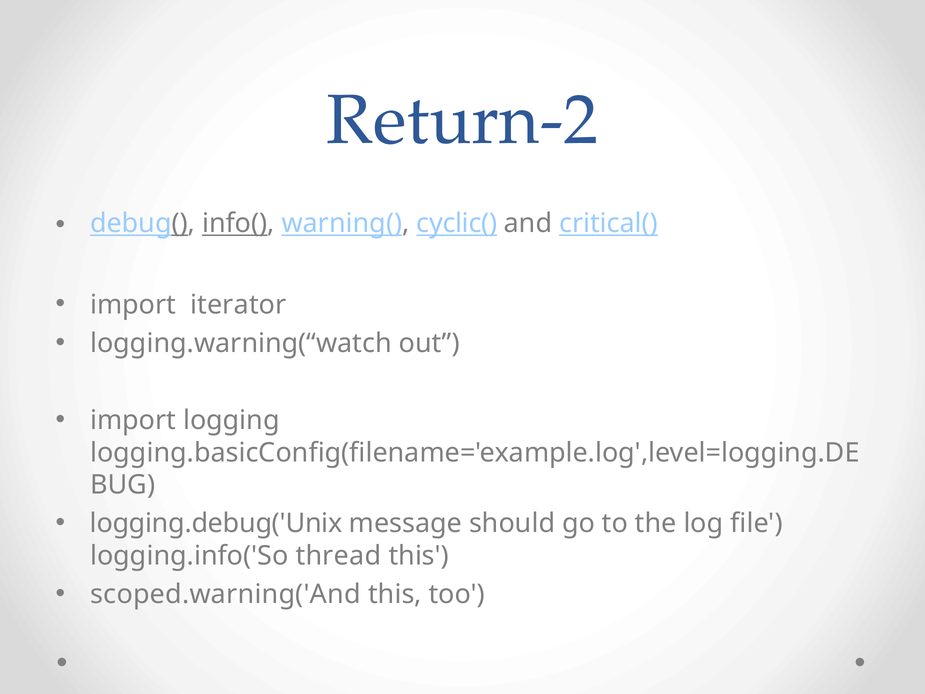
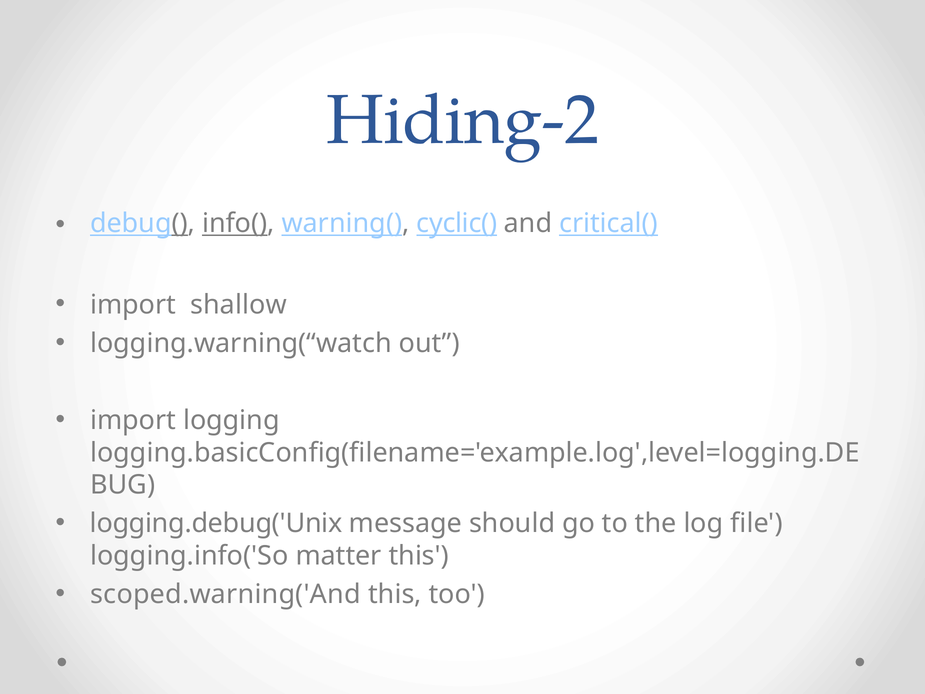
Return-2: Return-2 -> Hiding-2
iterator: iterator -> shallow
thread: thread -> matter
